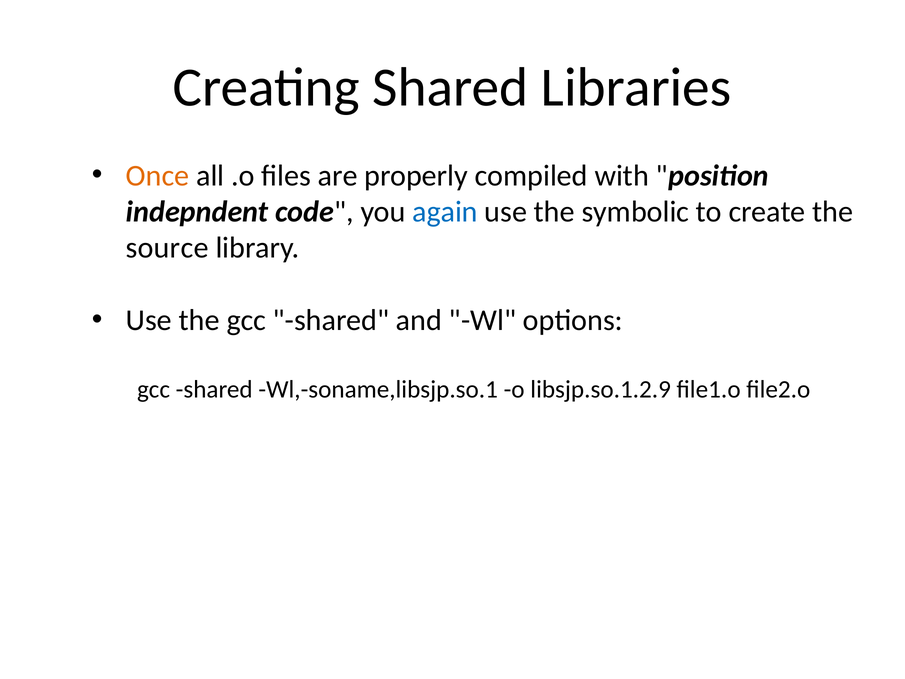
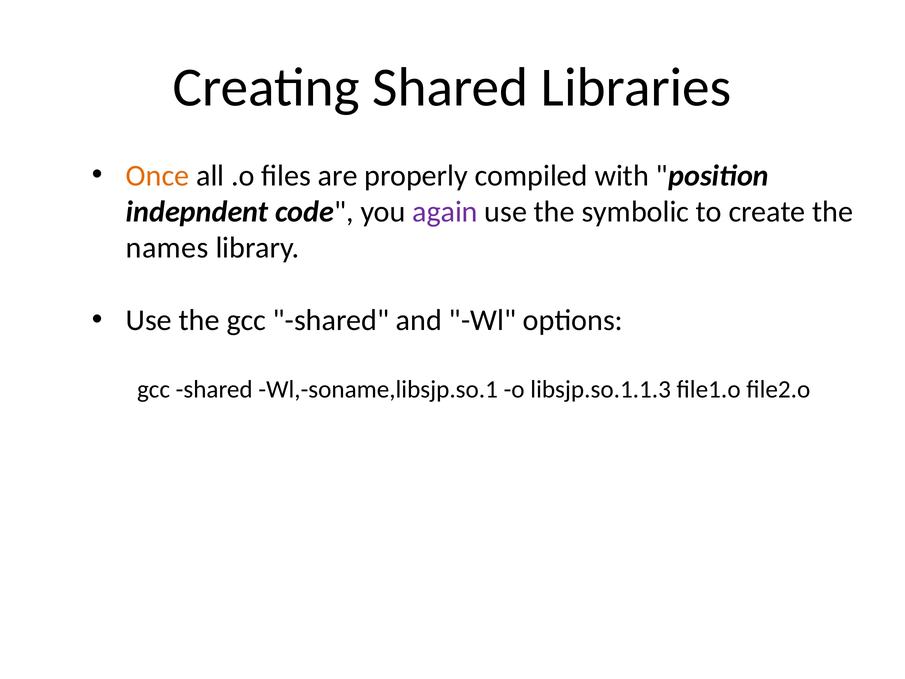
again colour: blue -> purple
source: source -> names
libsjp.so.1.2.9: libsjp.so.1.2.9 -> libsjp.so.1.1.3
